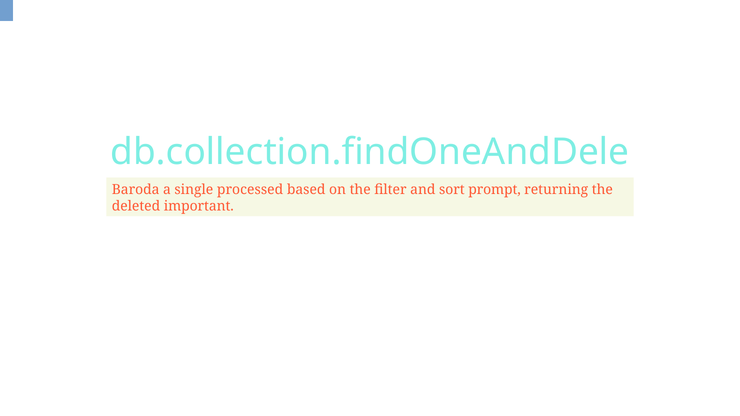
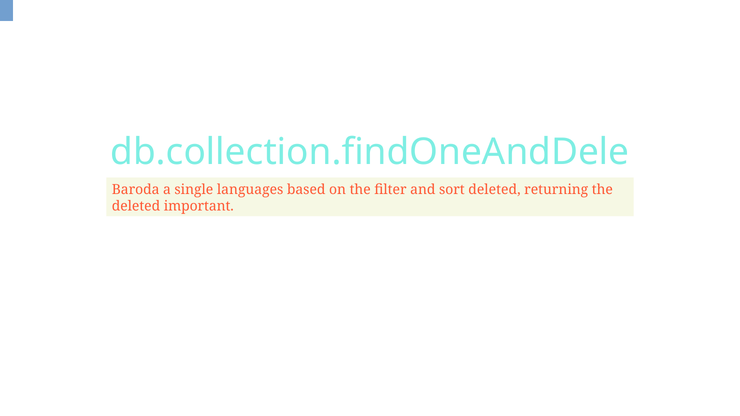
processed: processed -> languages
sort prompt: prompt -> deleted
